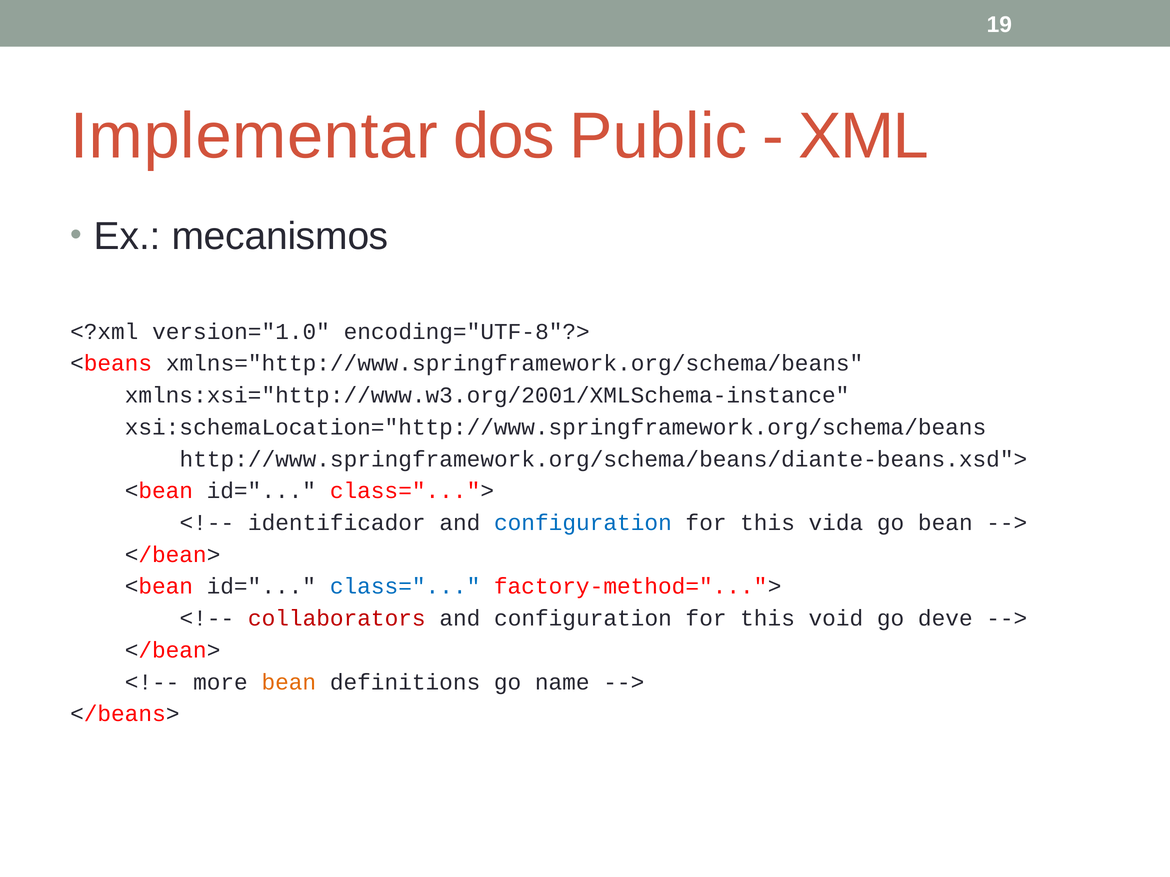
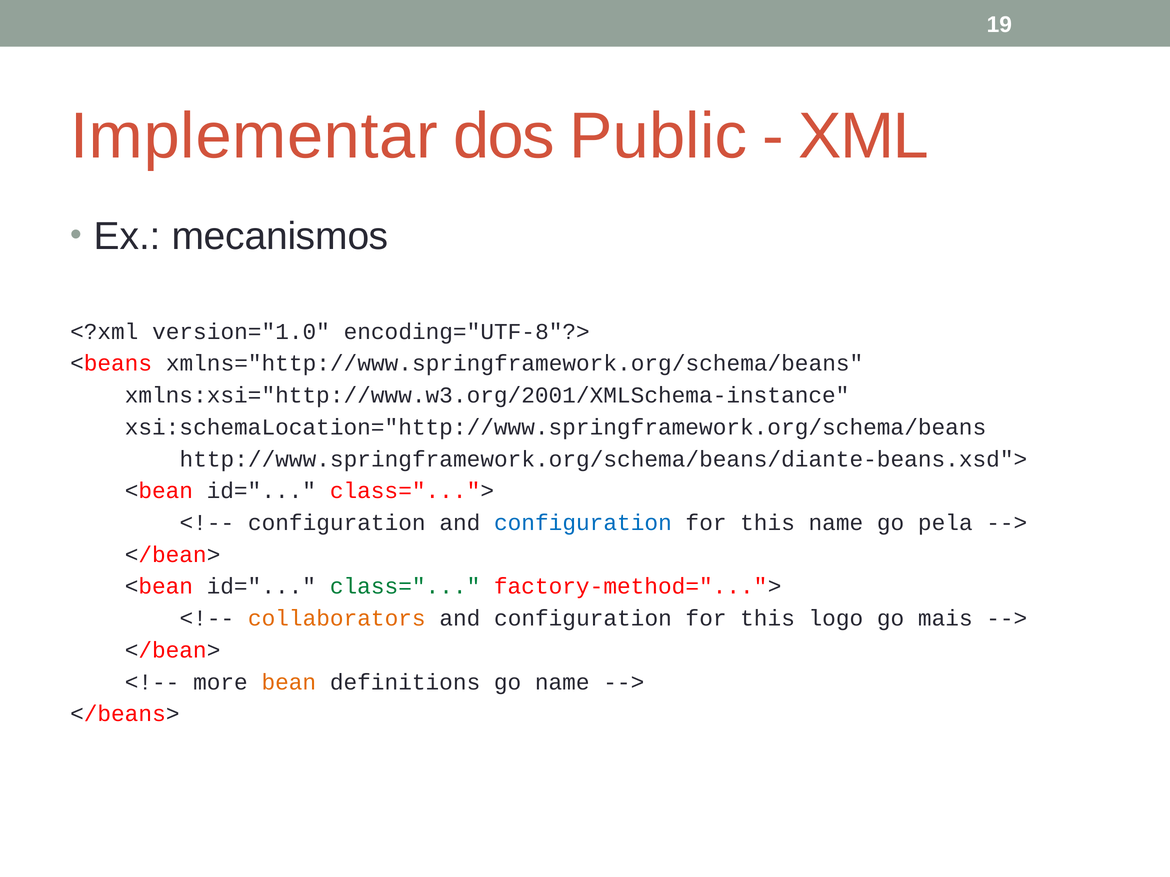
identificador at (337, 523): identificador -> configuration
this vida: vida -> name
go bean: bean -> pela
class= colour: blue -> green
collaborators colour: red -> orange
void: void -> logo
deve: deve -> mais
